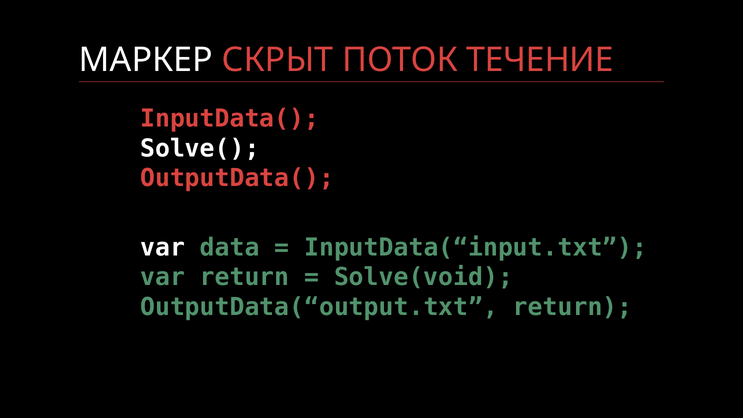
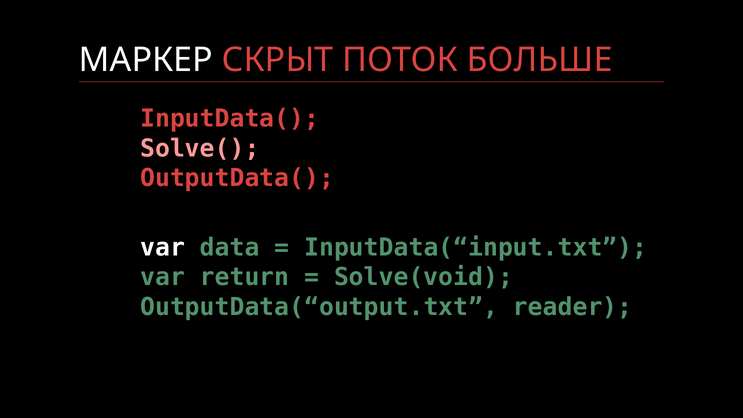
ТЕЧЕНИЕ: ТЕЧЕНИЕ -> БОЛЬШЕ
Solve( colour: white -> pink
OutputData(“output.txt return: return -> reader
